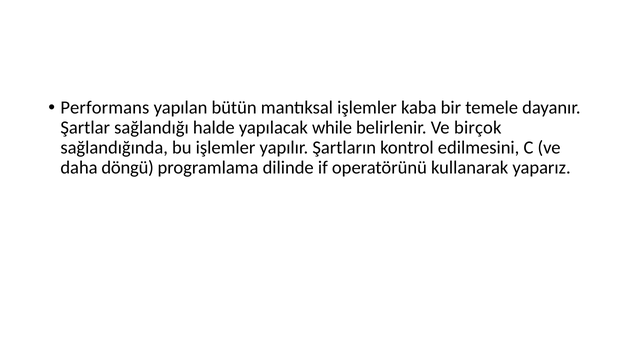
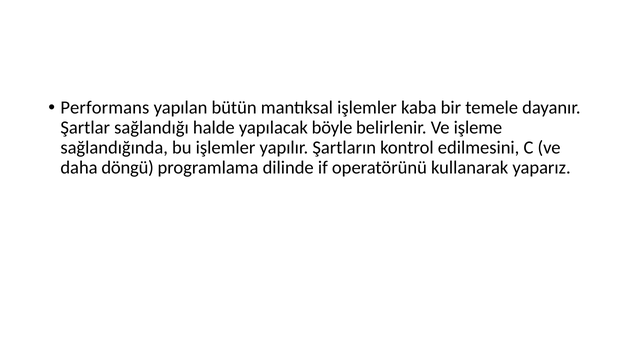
while: while -> böyle
birçok: birçok -> işleme
